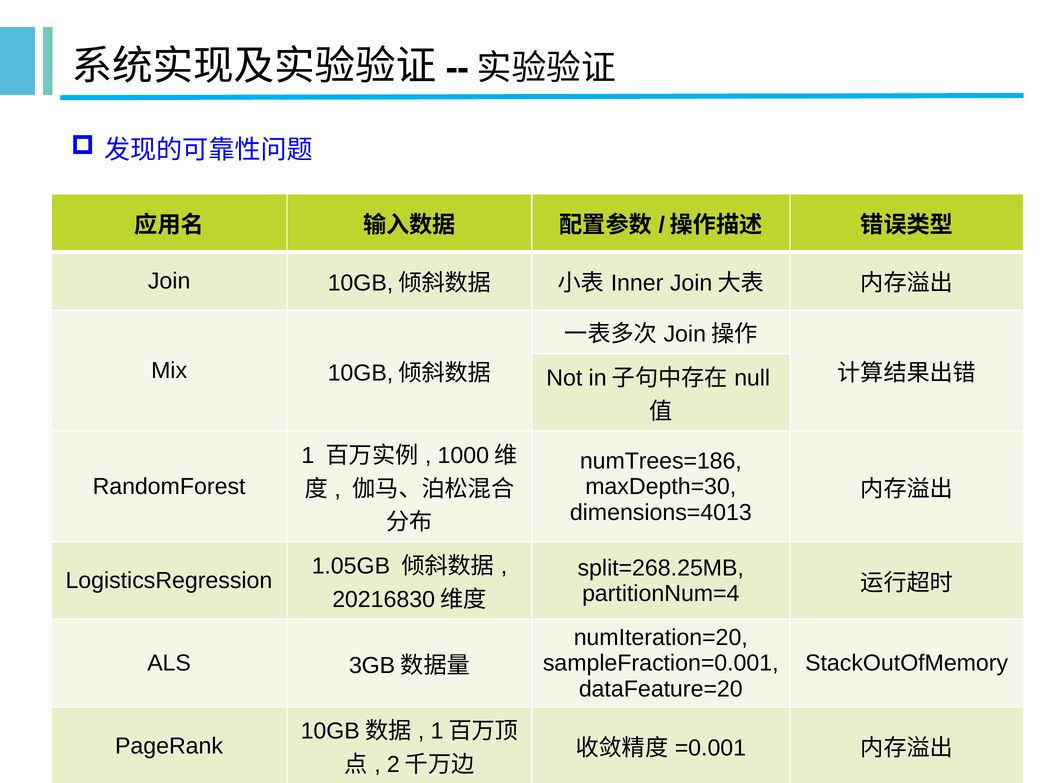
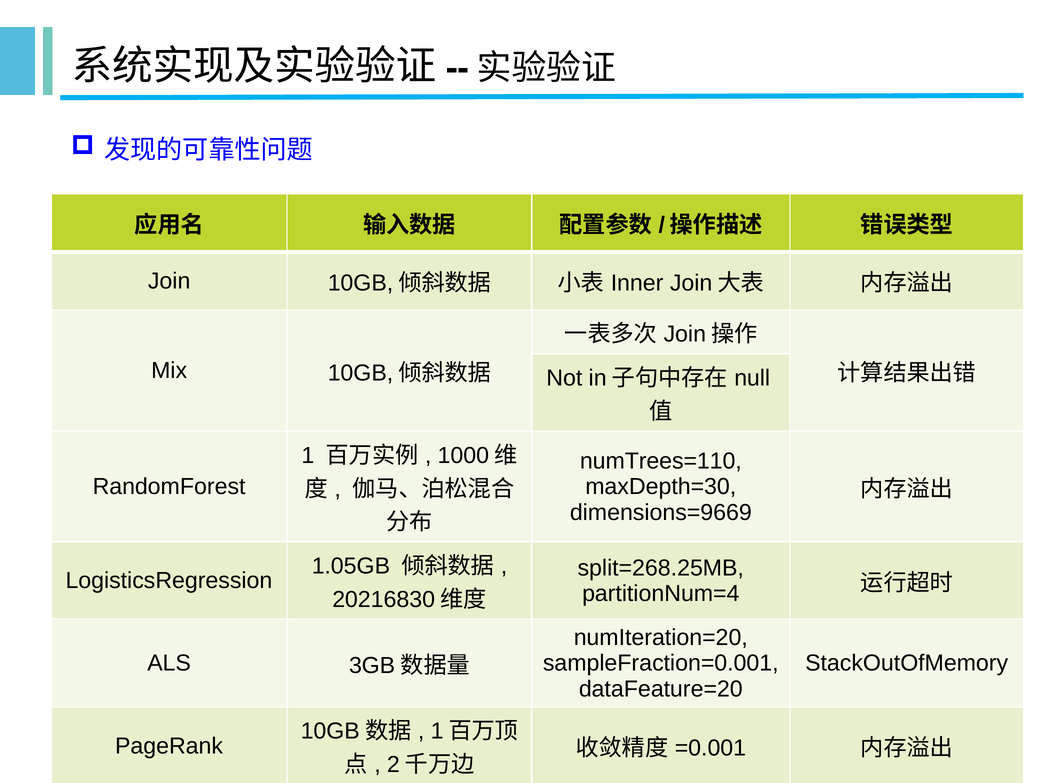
numTrees=186: numTrees=186 -> numTrees=110
dimensions=4013: dimensions=4013 -> dimensions=9669
